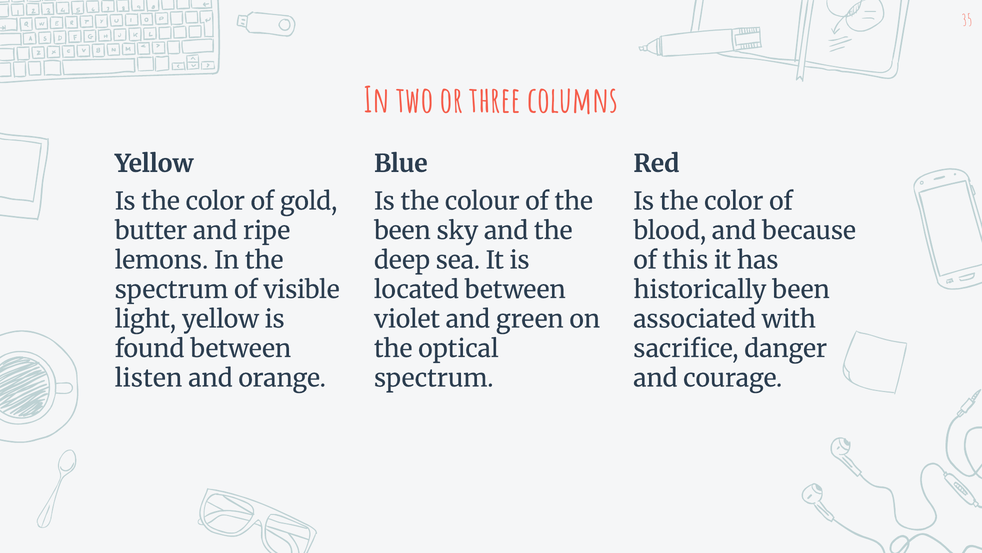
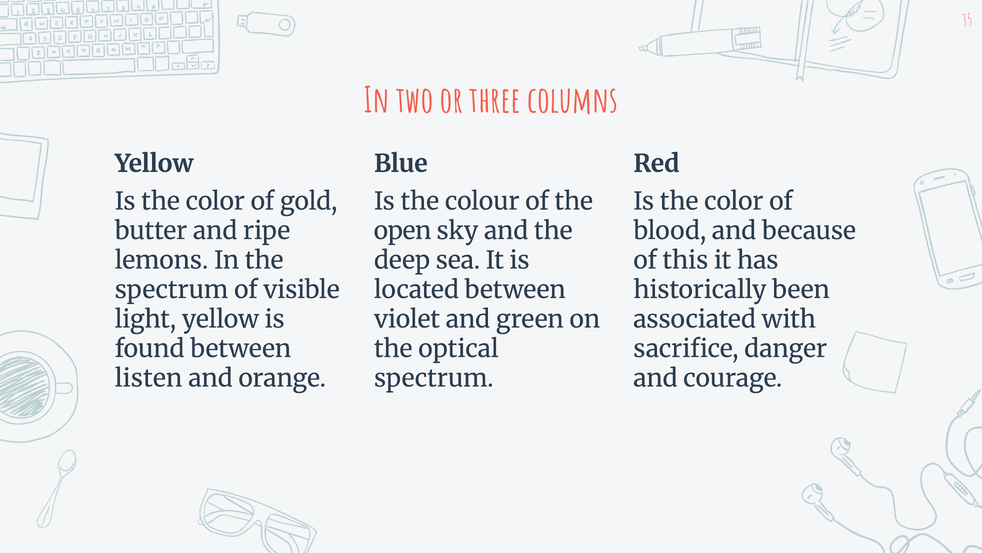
been at (402, 231): been -> open
